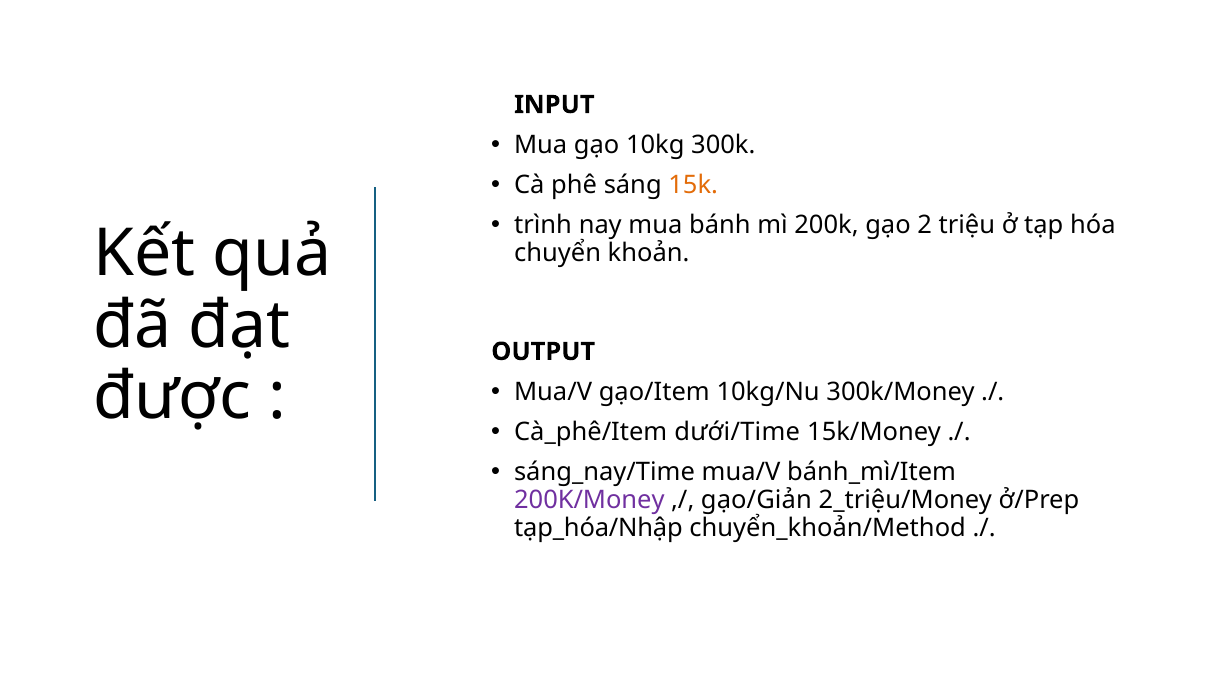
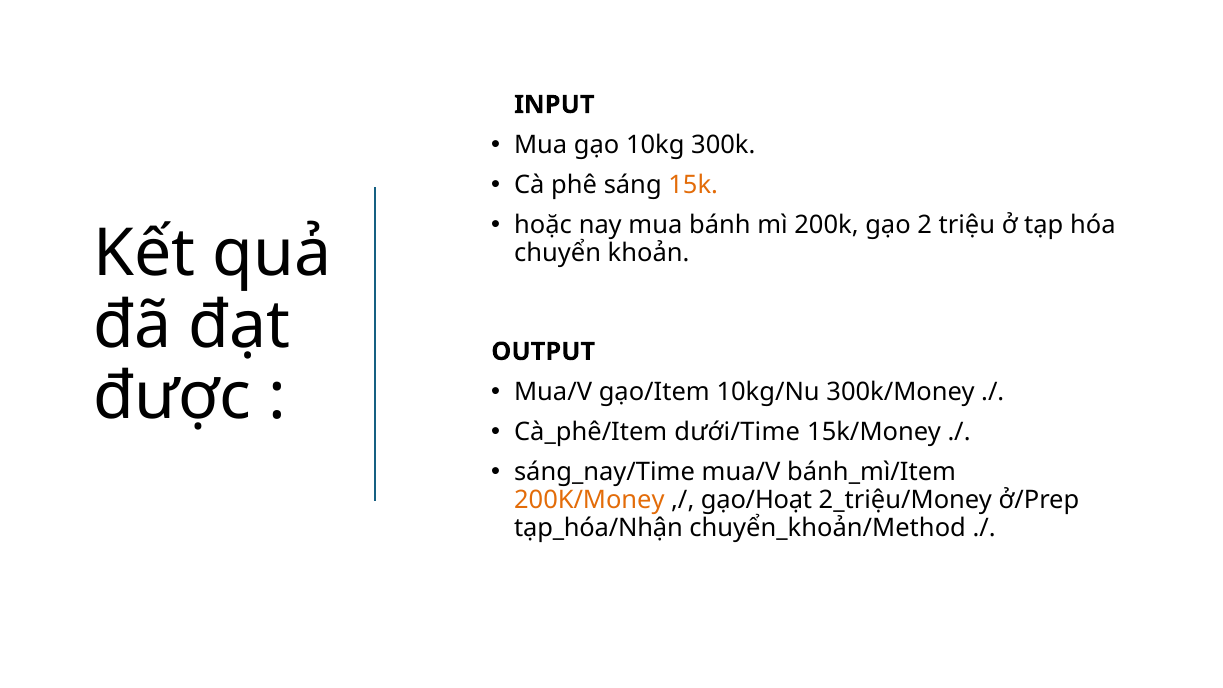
trình: trình -> hoặc
200K/Money colour: purple -> orange
gạo/Giản: gạo/Giản -> gạo/Hoạt
tạp_hóa/Nhập: tạp_hóa/Nhập -> tạp_hóa/Nhận
